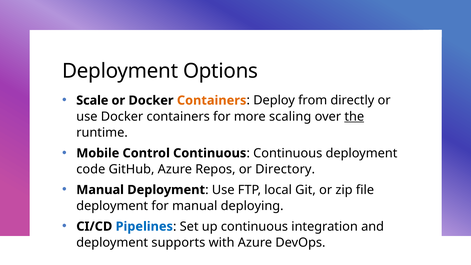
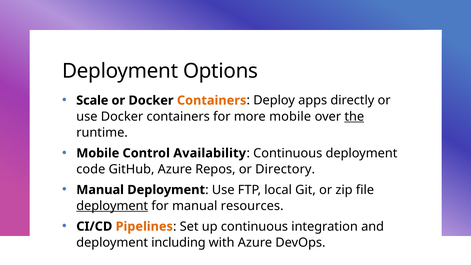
from: from -> apps
more scaling: scaling -> mobile
Control Continuous: Continuous -> Availability
deployment at (112, 206) underline: none -> present
deploying: deploying -> resources
Pipelines colour: blue -> orange
supports: supports -> including
